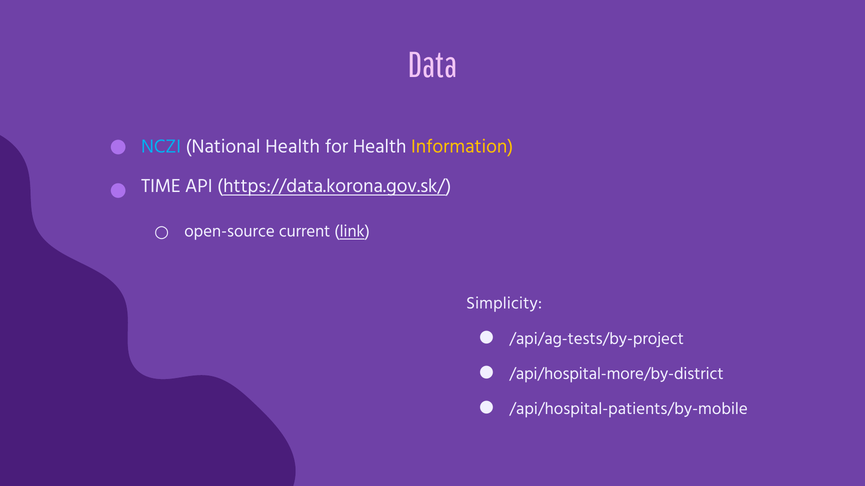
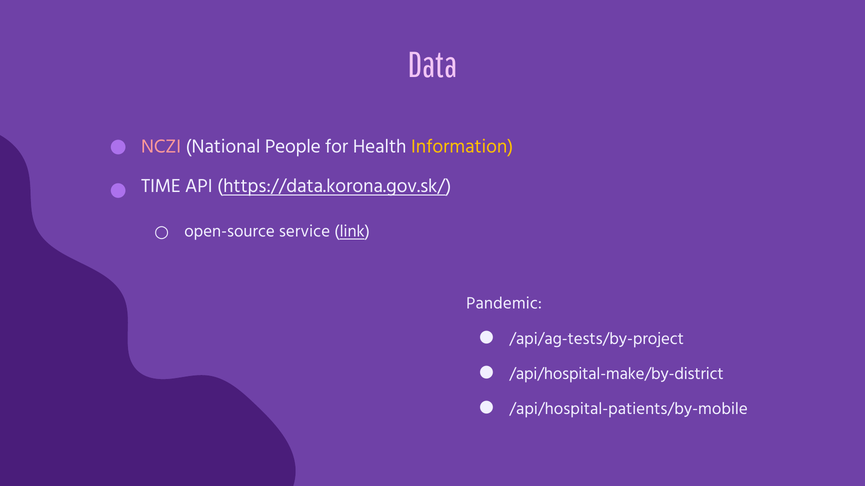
NCZI colour: light blue -> pink
National Health: Health -> People
current: current -> service
Simplicity: Simplicity -> Pandemic
/api/hospital-more/by-district: /api/hospital-more/by-district -> /api/hospital-make/by-district
